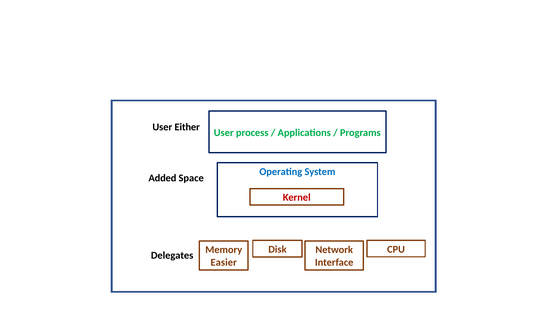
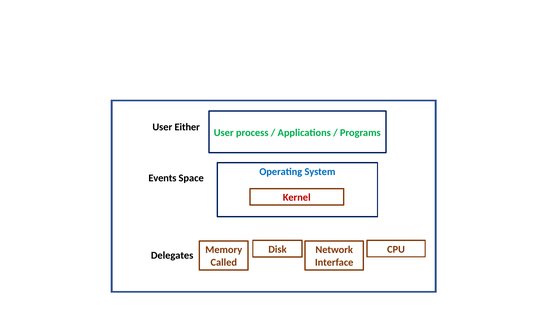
Added: Added -> Events
Easier: Easier -> Called
